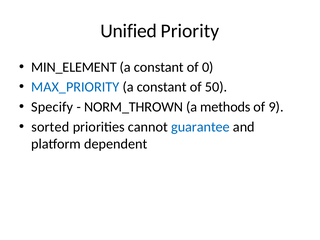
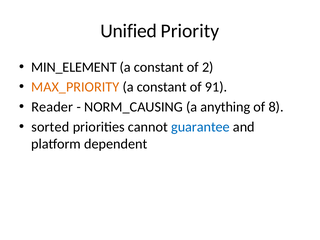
0: 0 -> 2
MAX_PRIORITY colour: blue -> orange
50: 50 -> 91
Specify: Specify -> Reader
NORM_THROWN: NORM_THROWN -> NORM_CAUSING
methods: methods -> anything
9: 9 -> 8
